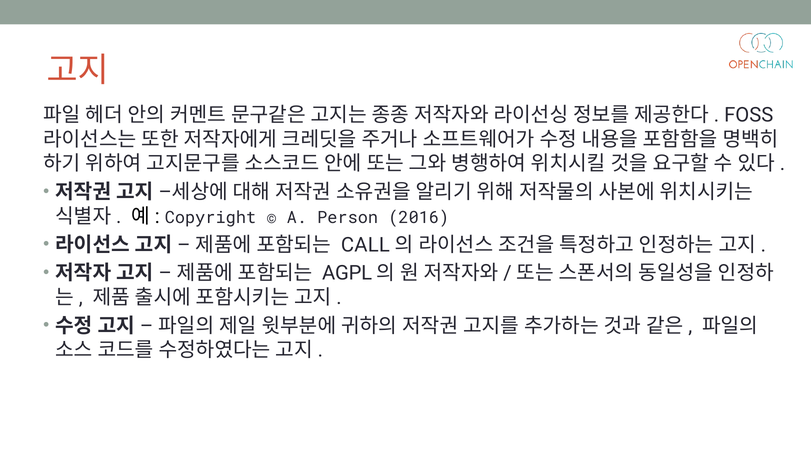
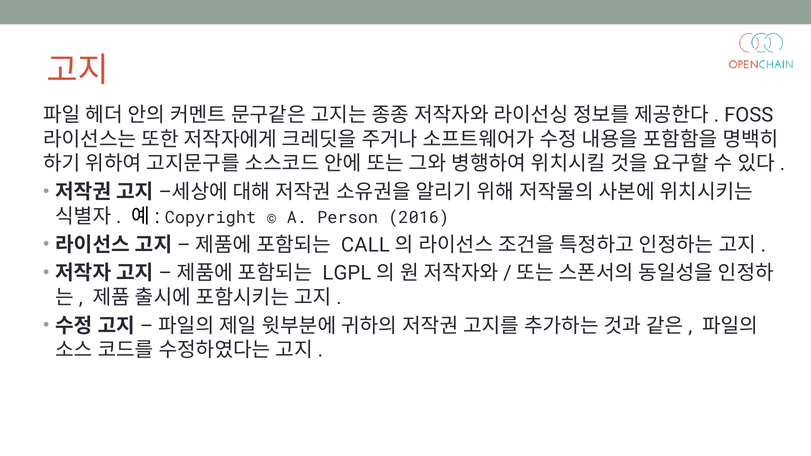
AGPL: AGPL -> LGPL
